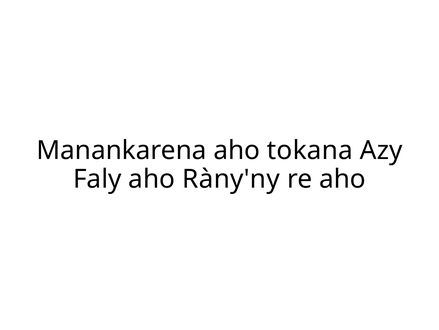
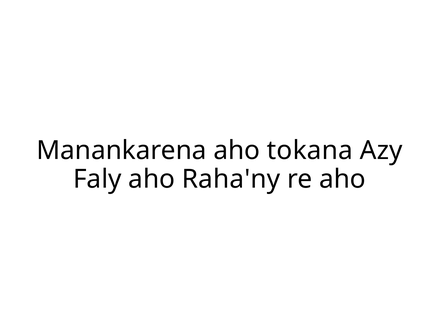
Ràny'ny: Ràny'ny -> Raha'ny
